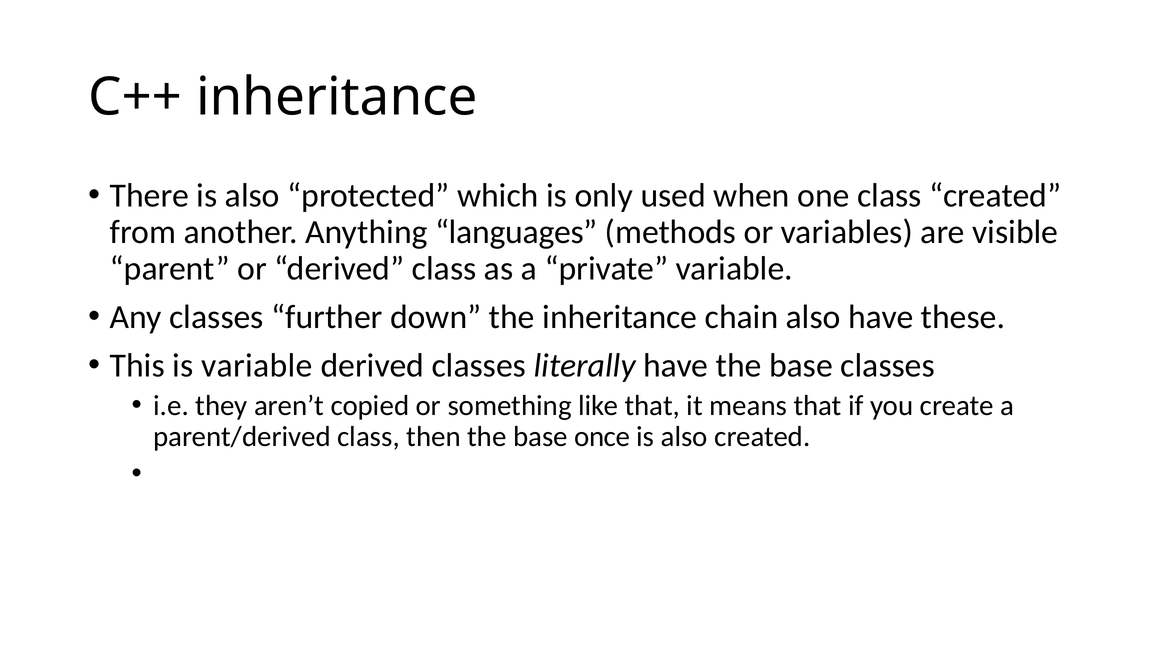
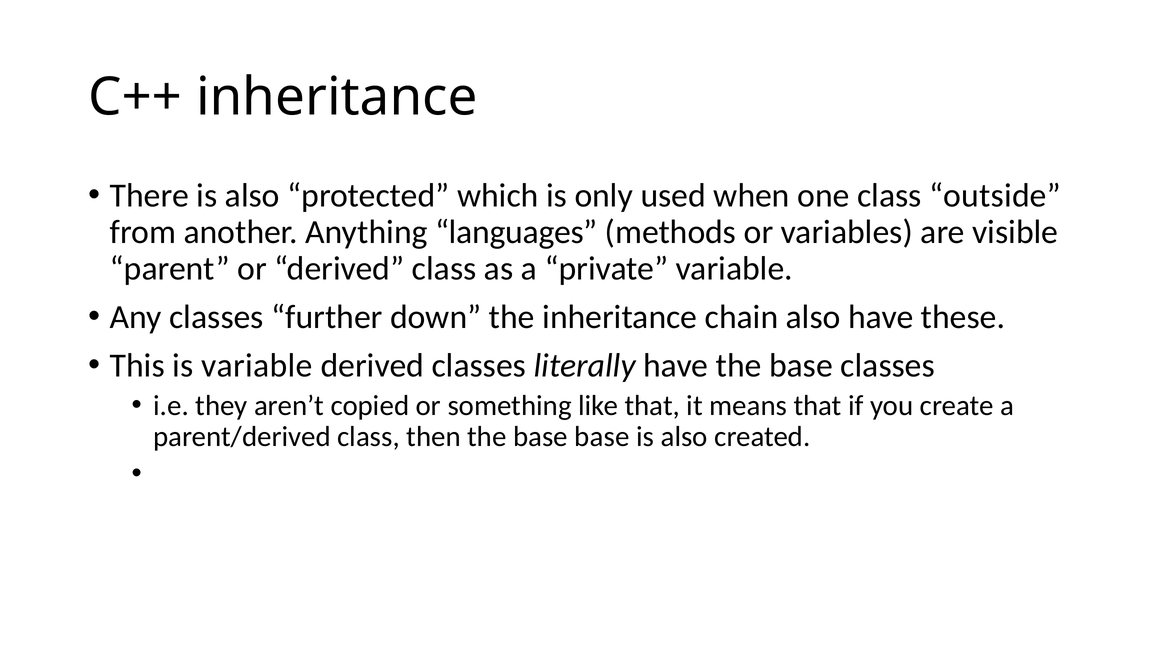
class created: created -> outside
base once: once -> base
